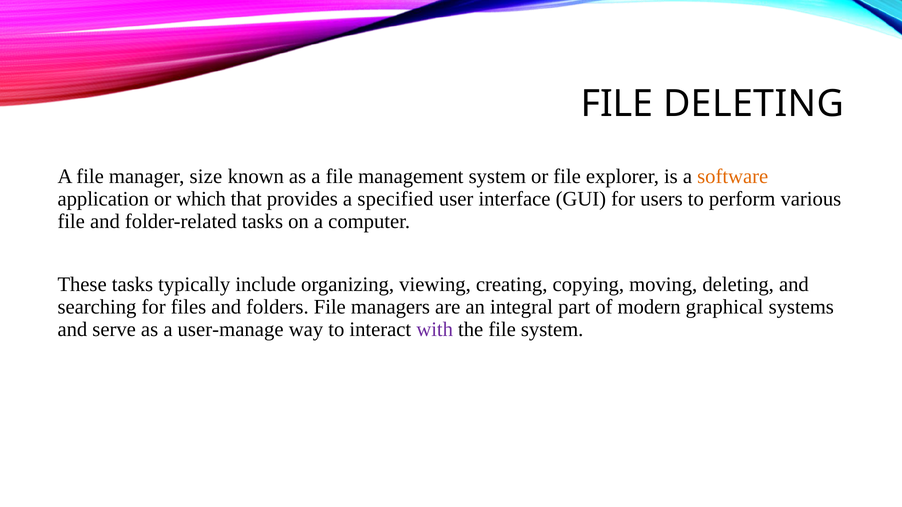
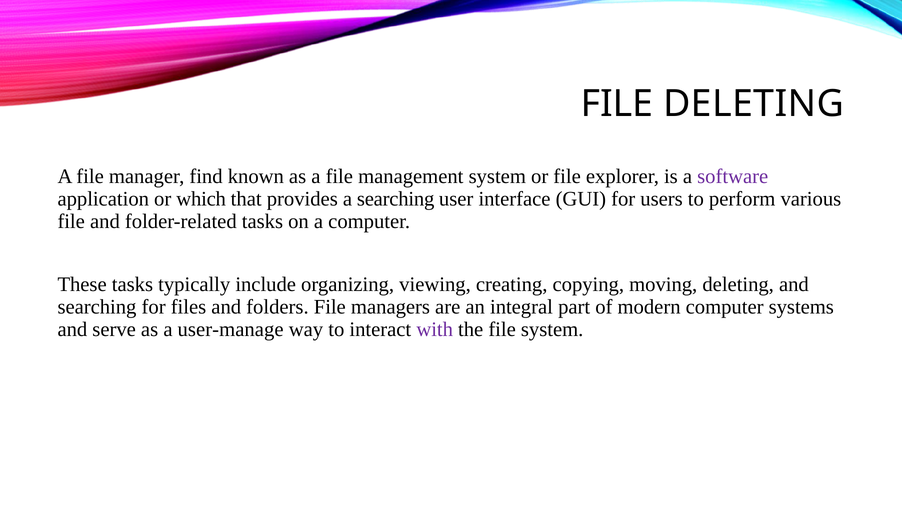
size: size -> find
software colour: orange -> purple
a specified: specified -> searching
modern graphical: graphical -> computer
